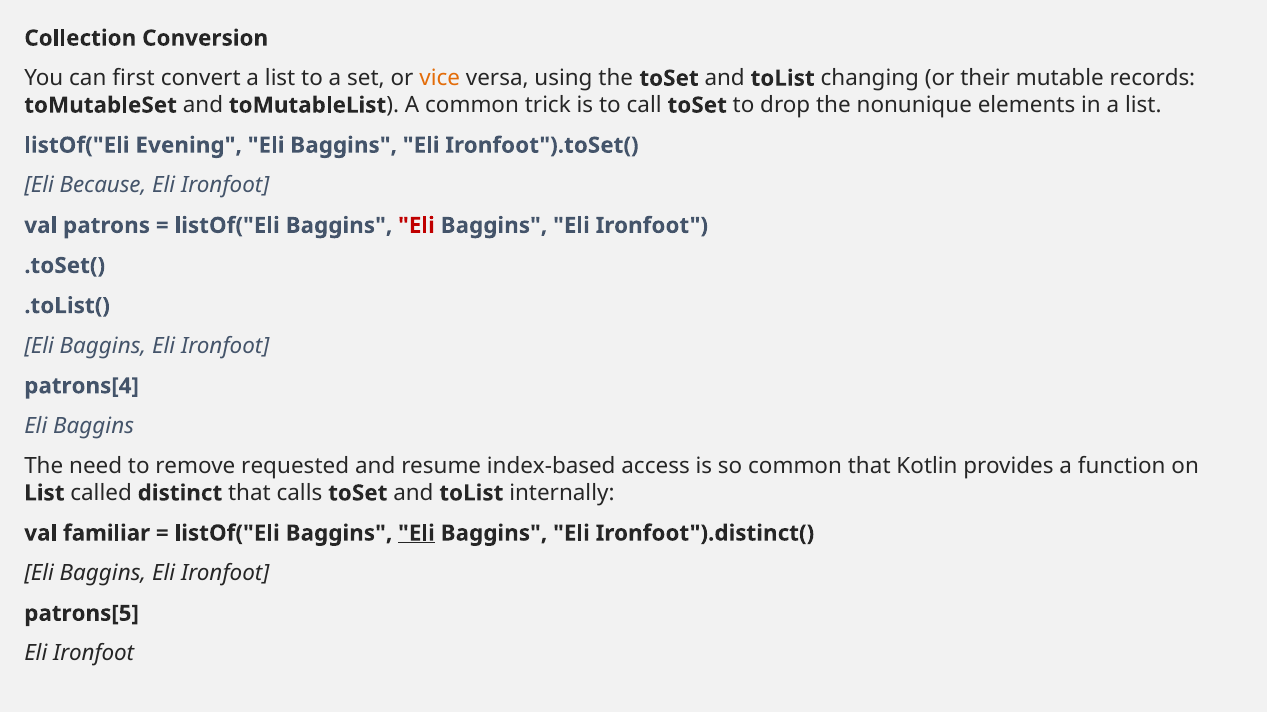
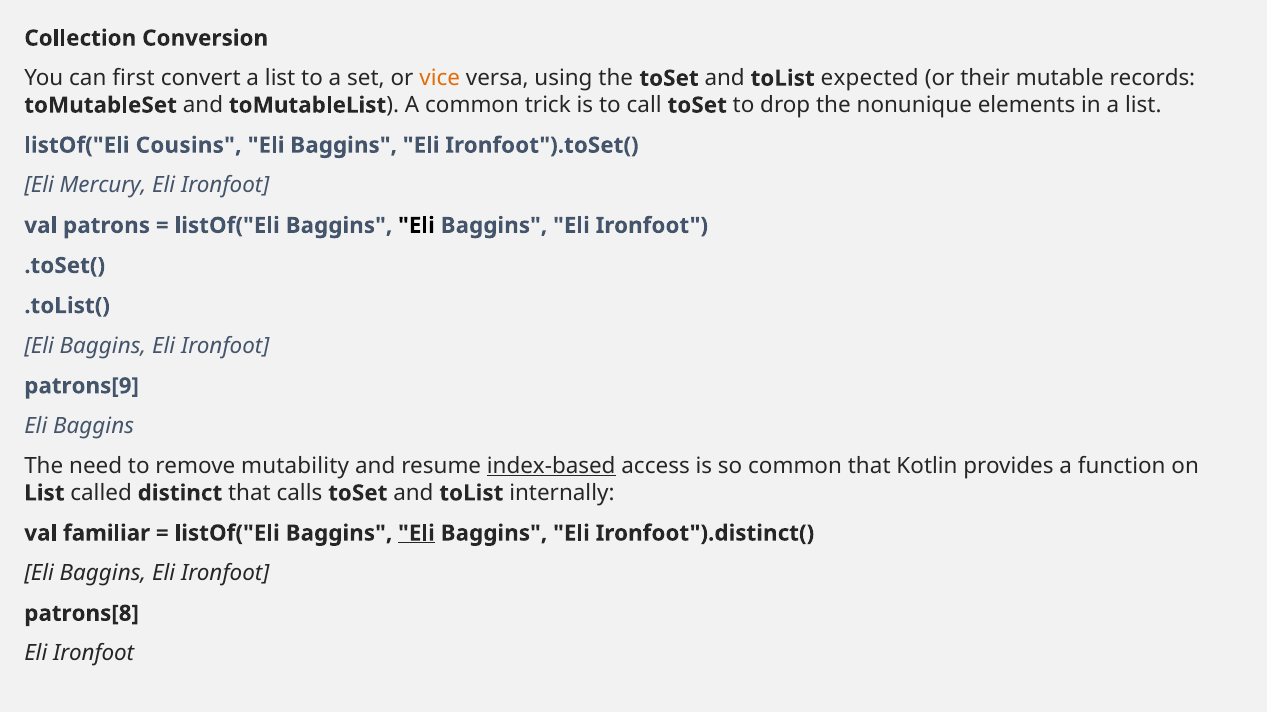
changing: changing -> expected
Evening: Evening -> Cousins
Because: Because -> Mercury
Eli at (416, 226) colour: red -> black
patrons[4: patrons[4 -> patrons[9
requested: requested -> mutability
index-based underline: none -> present
patrons[5: patrons[5 -> patrons[8
